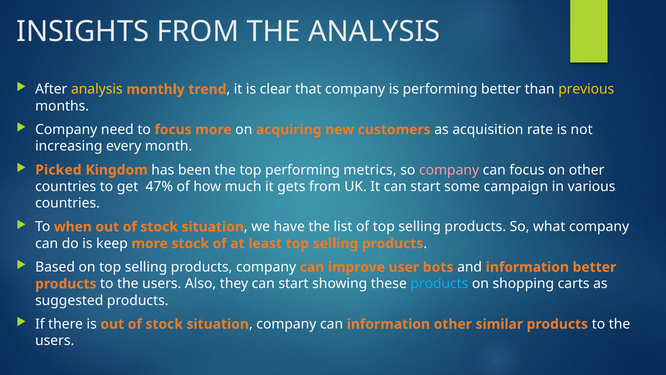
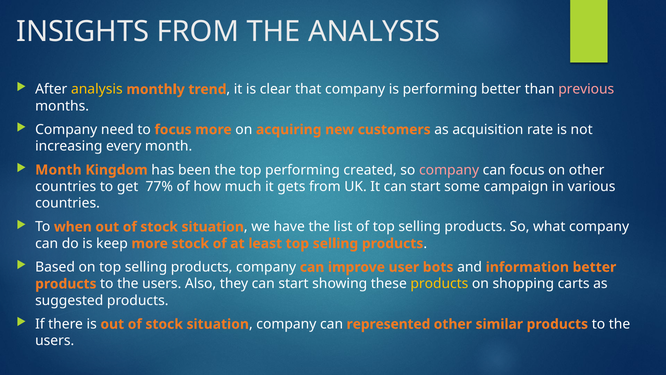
previous colour: yellow -> pink
Picked at (58, 170): Picked -> Month
metrics: metrics -> created
47%: 47% -> 77%
products at (439, 284) colour: light blue -> yellow
can information: information -> represented
